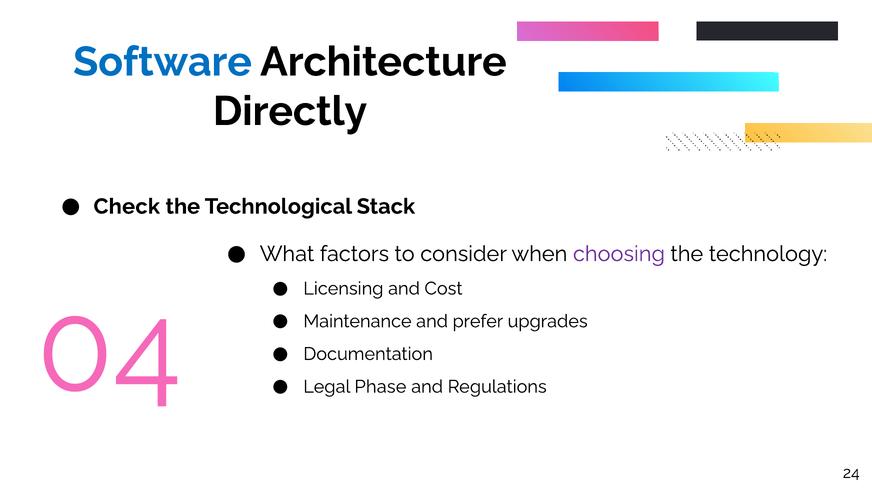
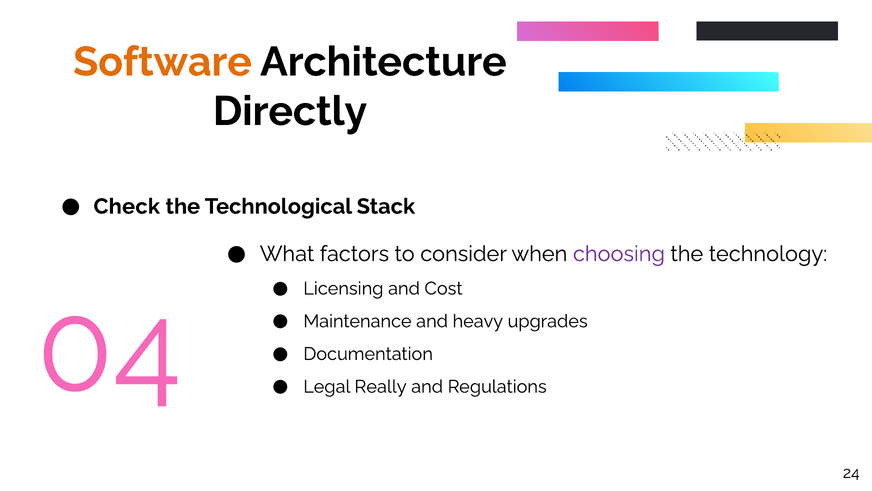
Software colour: blue -> orange
prefer: prefer -> heavy
Phase: Phase -> Really
